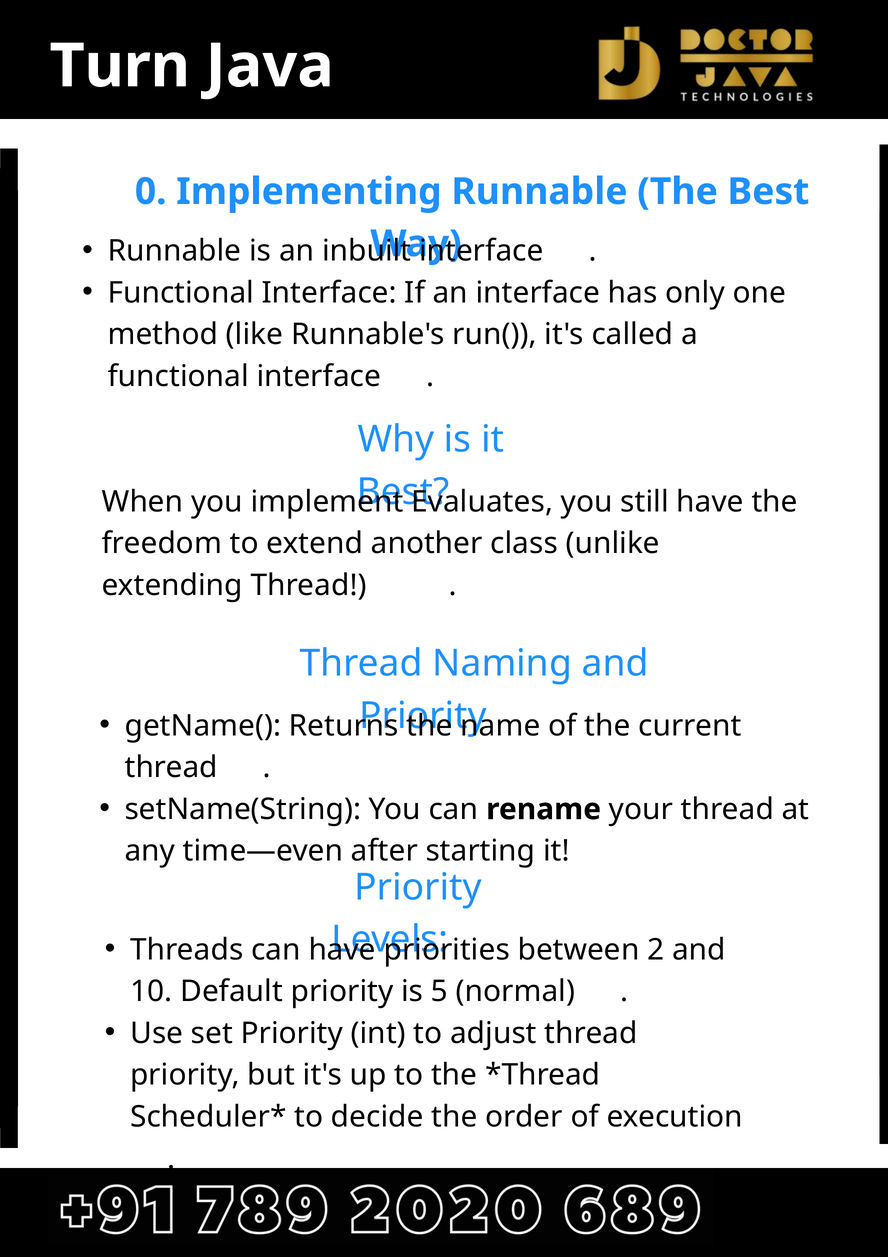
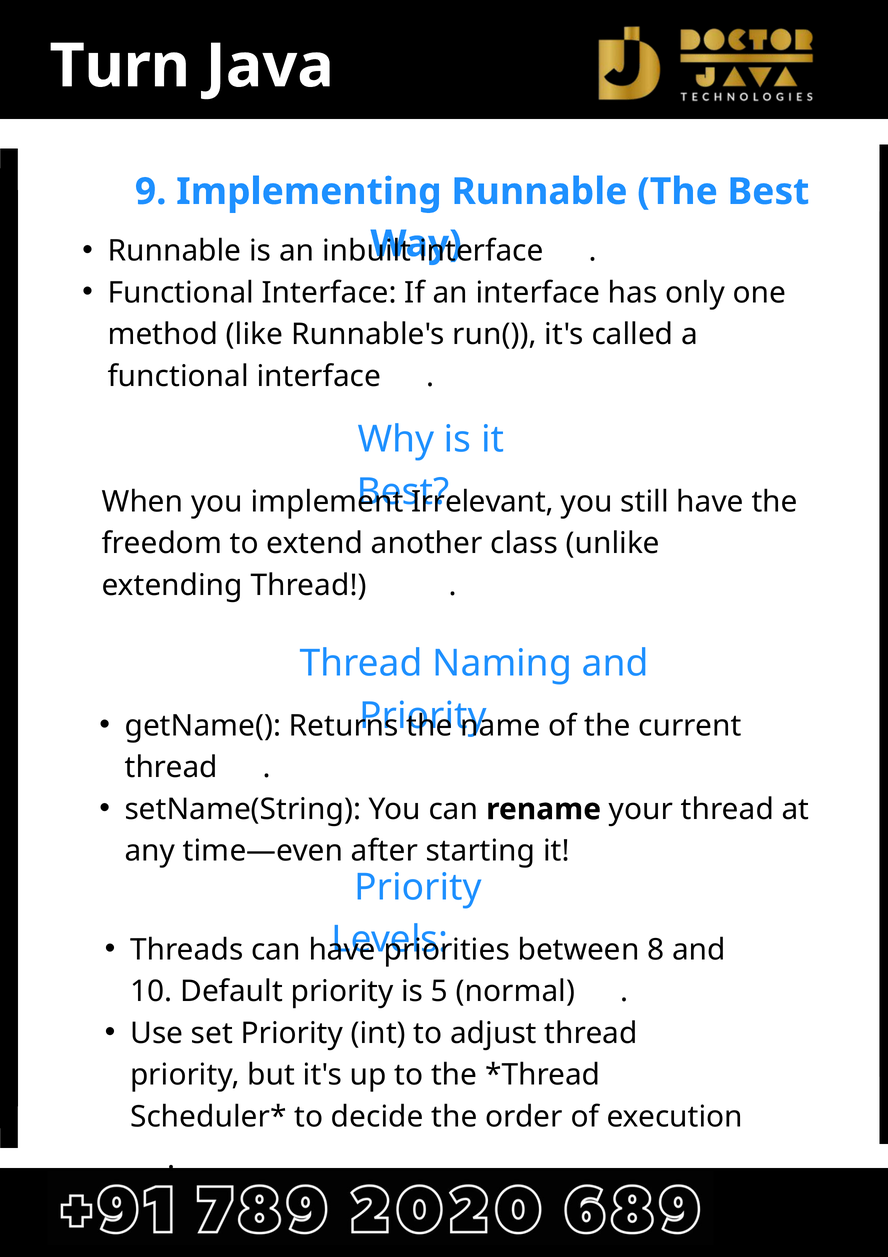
0: 0 -> 9
Evaluates: Evaluates -> Irrelevant
2: 2 -> 8
